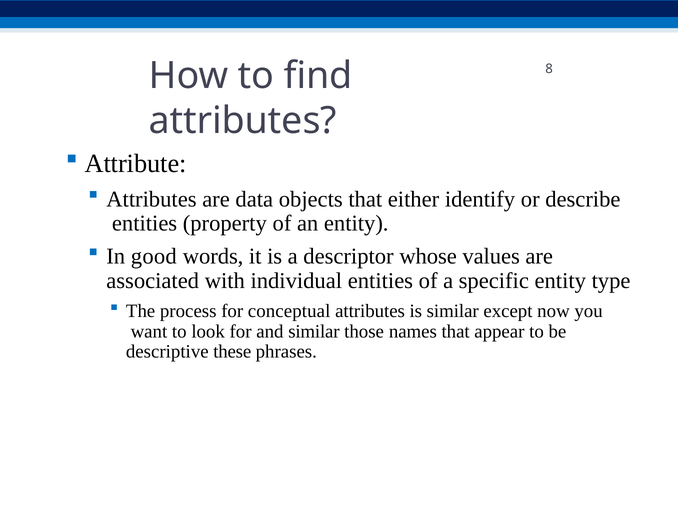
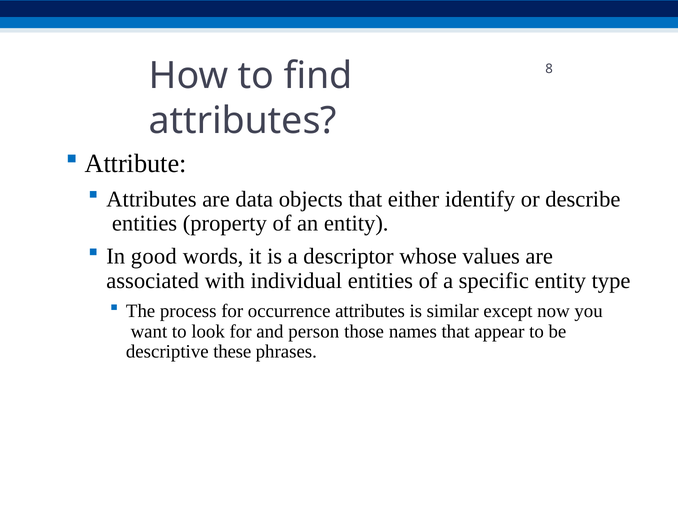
conceptual: conceptual -> occurrence
and similar: similar -> person
